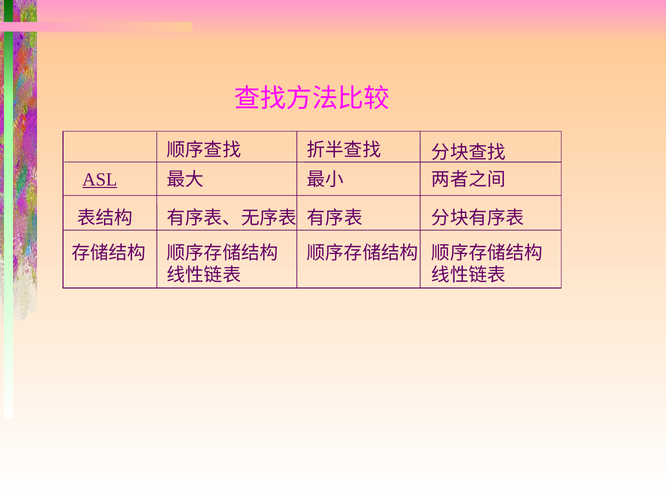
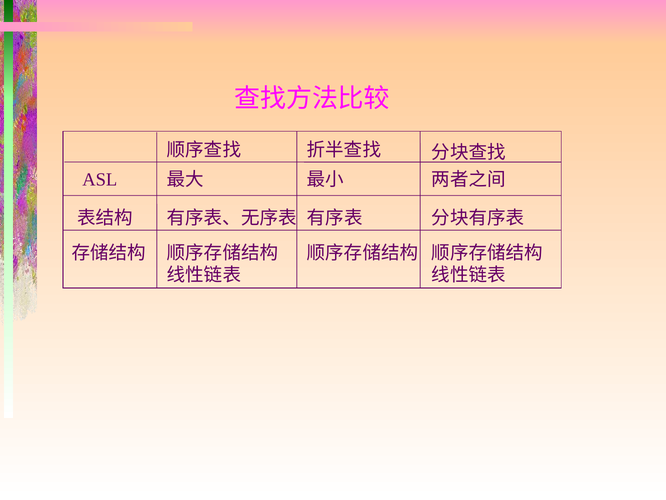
ASL underline: present -> none
